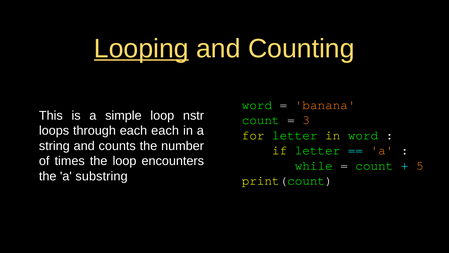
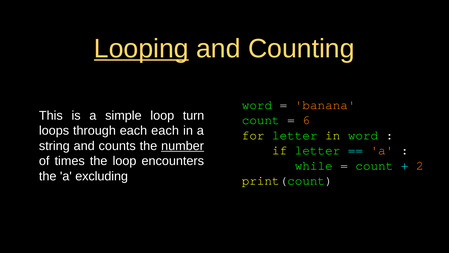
nstr: nstr -> turn
3: 3 -> 6
number underline: none -> present
5: 5 -> 2
substring: substring -> excluding
